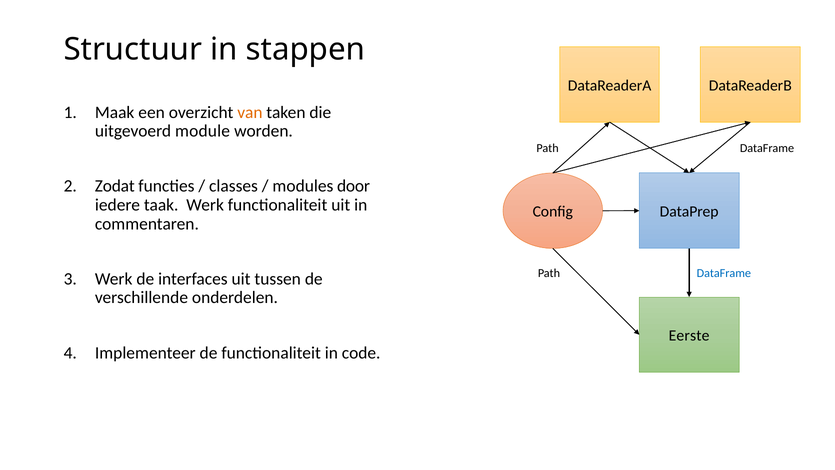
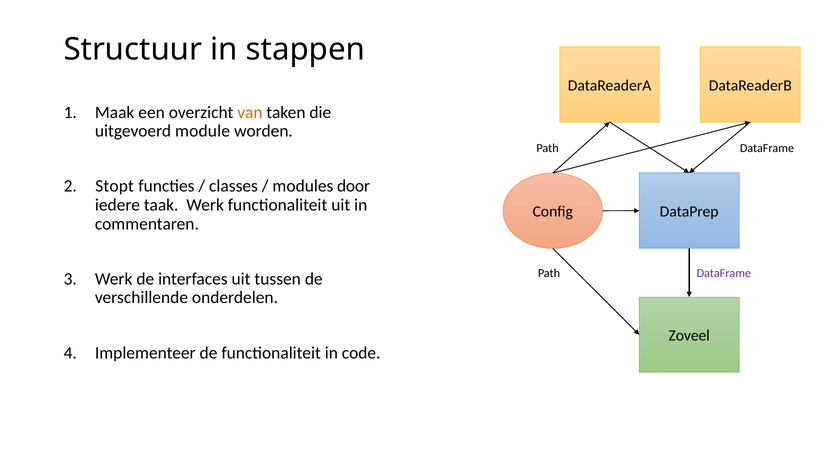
Zodat: Zodat -> Stopt
DataFrame at (724, 273) colour: blue -> purple
Eerste: Eerste -> Zoveel
